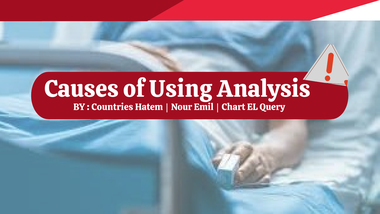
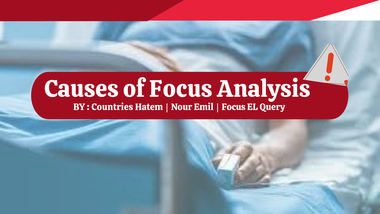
of Using: Using -> Focus
Chart at (233, 107): Chart -> Focus
